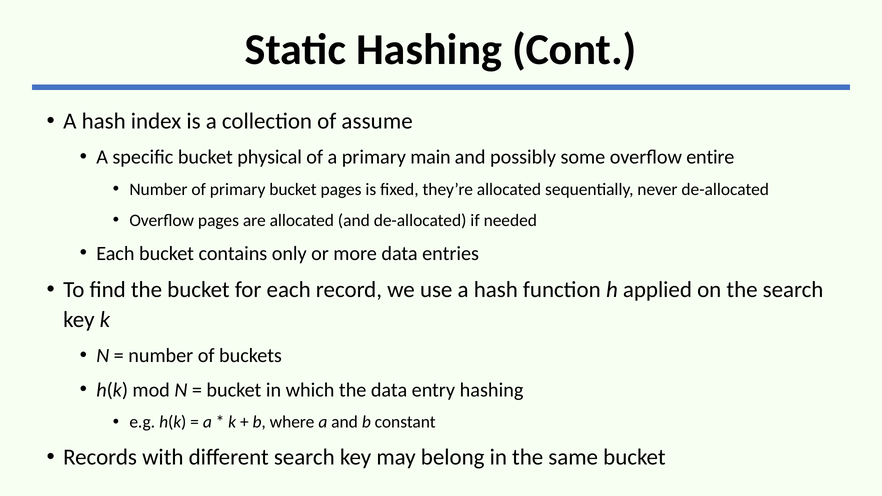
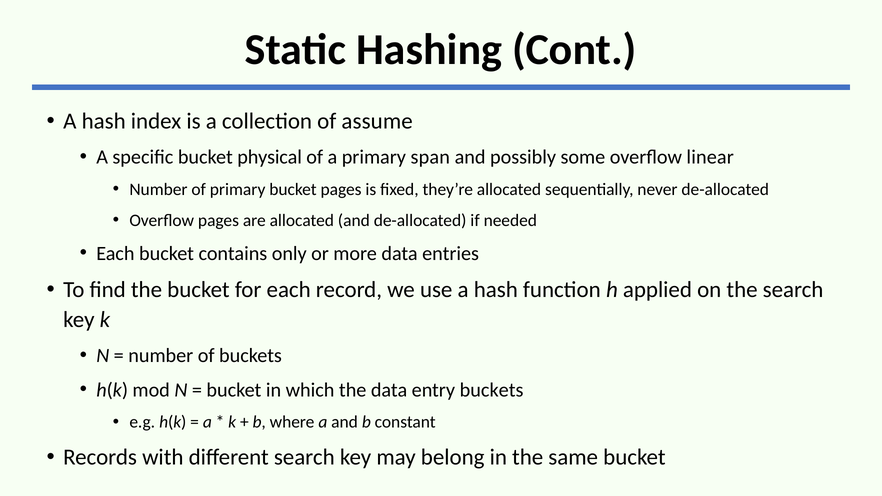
main: main -> span
entire: entire -> linear
entry hashing: hashing -> buckets
